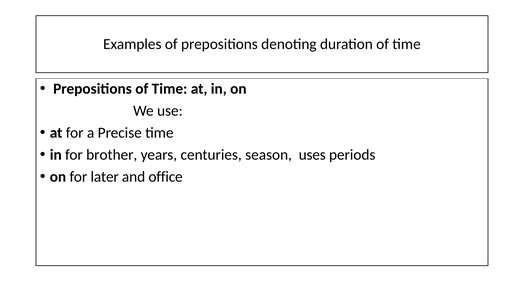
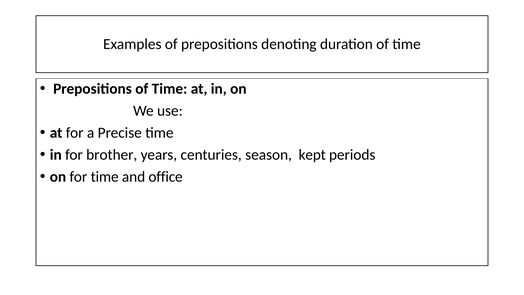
uses: uses -> kept
for later: later -> time
